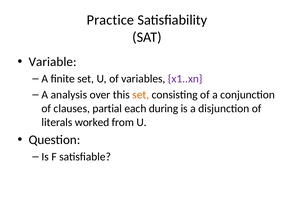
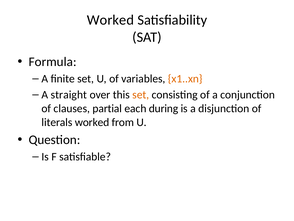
Practice at (110, 20): Practice -> Worked
Variable: Variable -> Formula
x1..xn colour: purple -> orange
analysis: analysis -> straight
